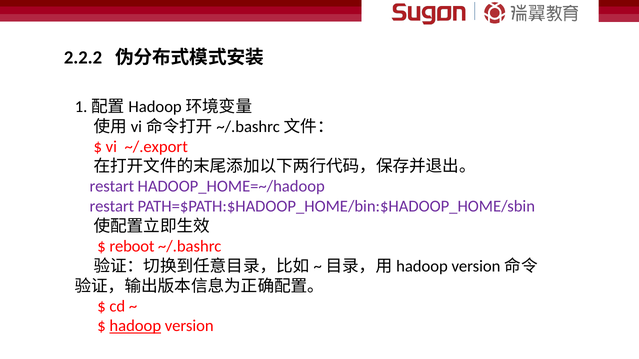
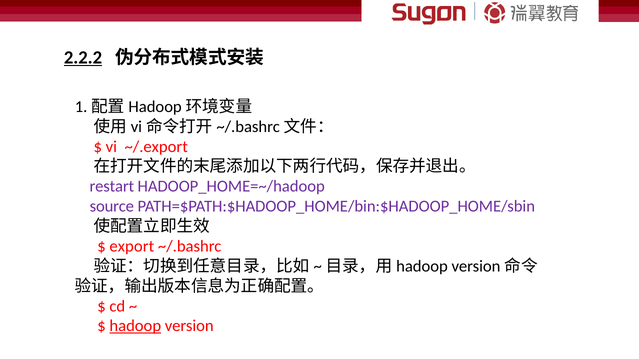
2.2.2 underline: none -> present
restart at (112, 207): restart -> source
reboot: reboot -> export
